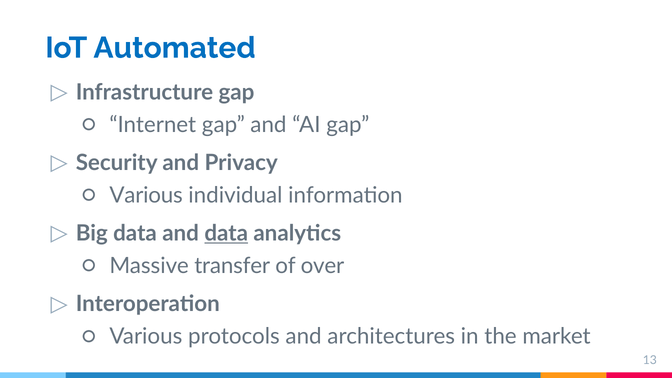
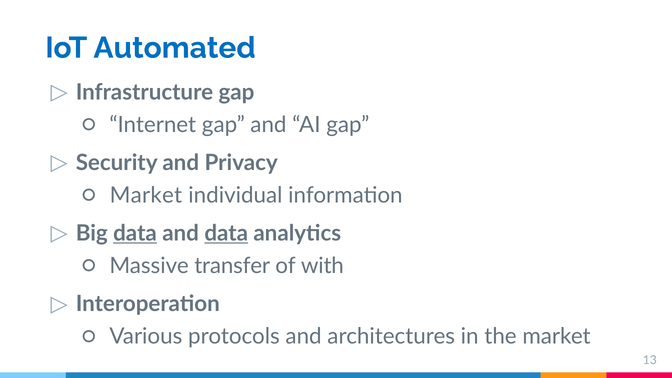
Various at (146, 195): Various -> Market
data at (135, 233) underline: none -> present
over: over -> with
